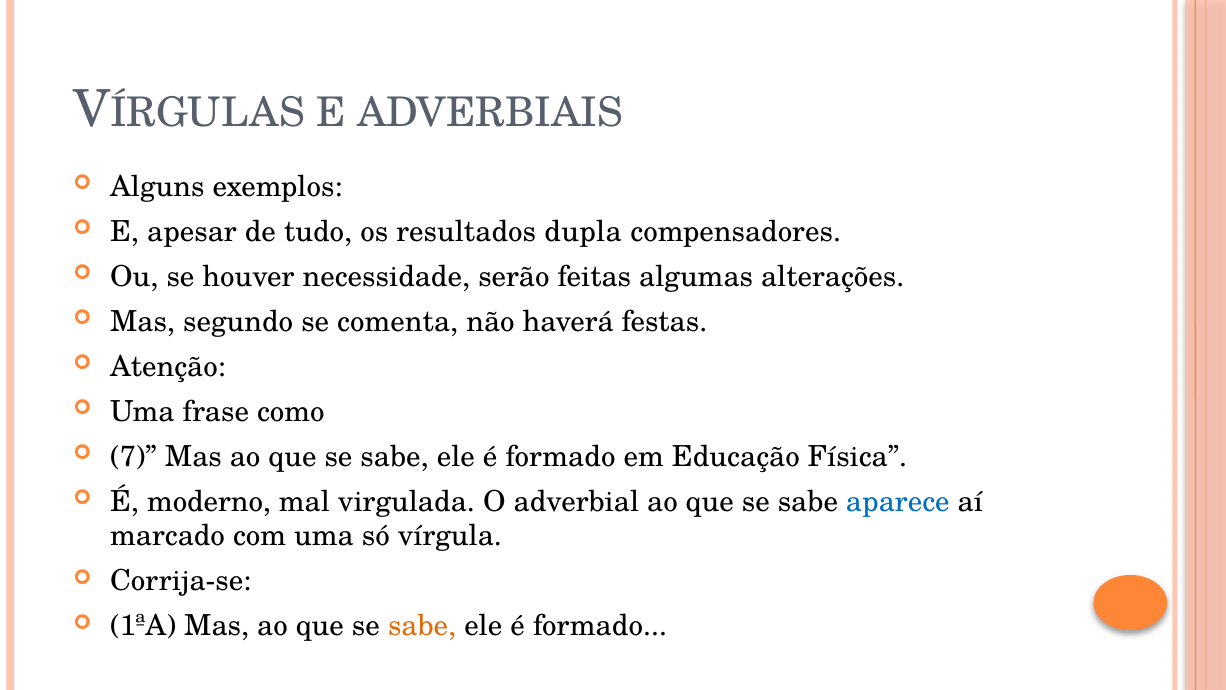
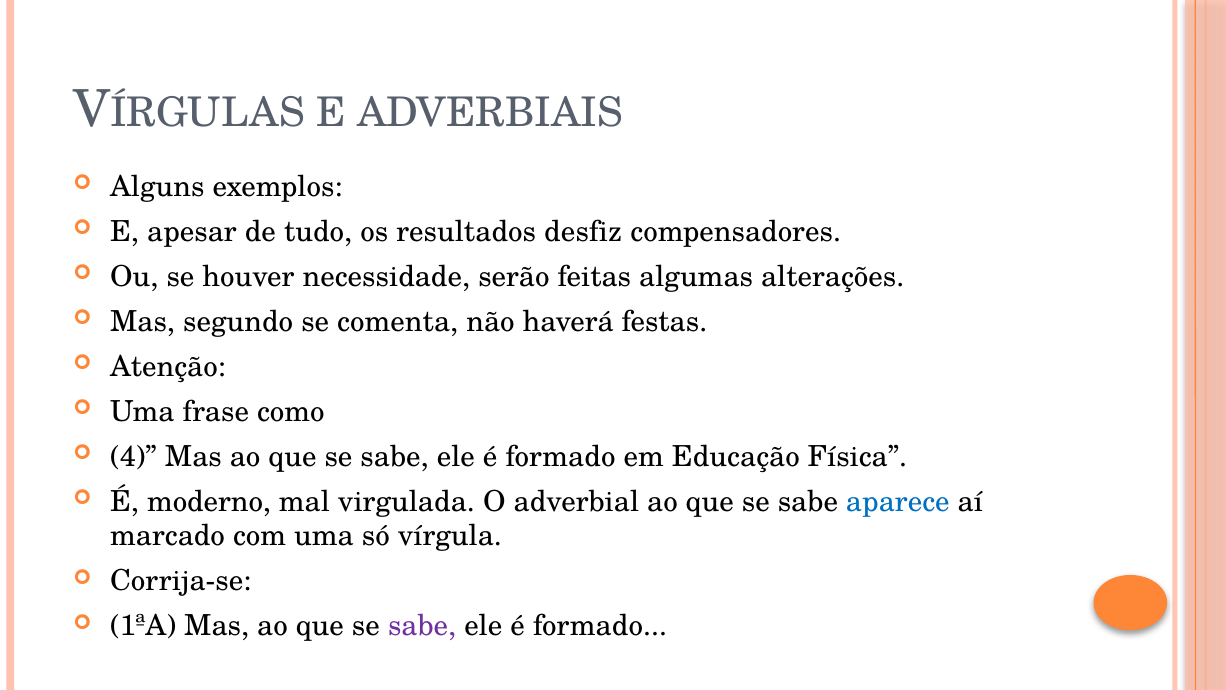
dupla: dupla -> desfiz
7: 7 -> 4
sabe at (422, 626) colour: orange -> purple
